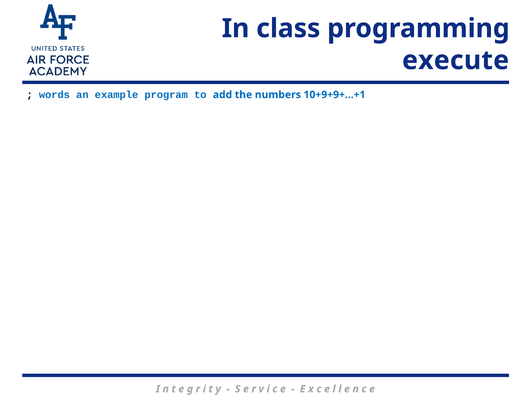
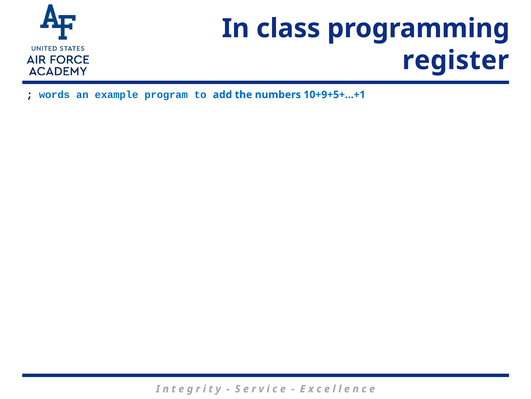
execute: execute -> register
10+9+9+...+1: 10+9+9+...+1 -> 10+9+5+...+1
